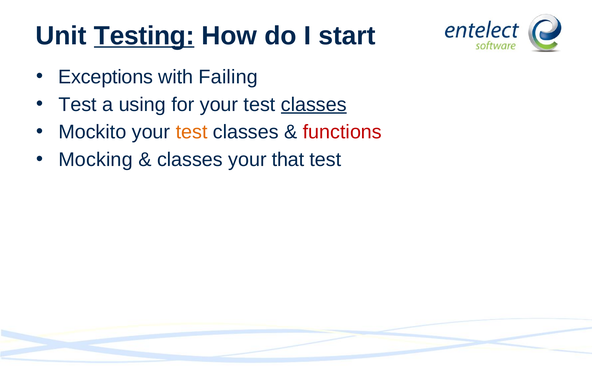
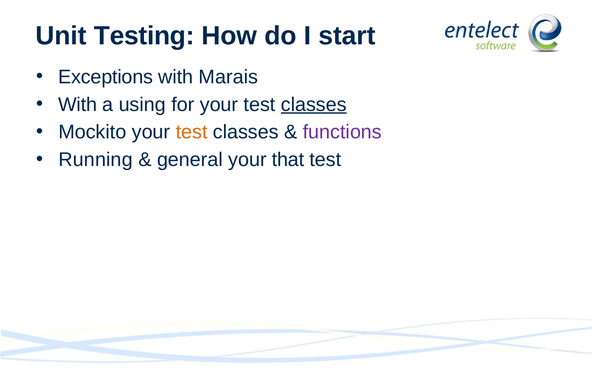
Testing underline: present -> none
Failing: Failing -> Marais
Test at (78, 104): Test -> With
functions colour: red -> purple
Mocking: Mocking -> Running
classes at (190, 160): classes -> general
